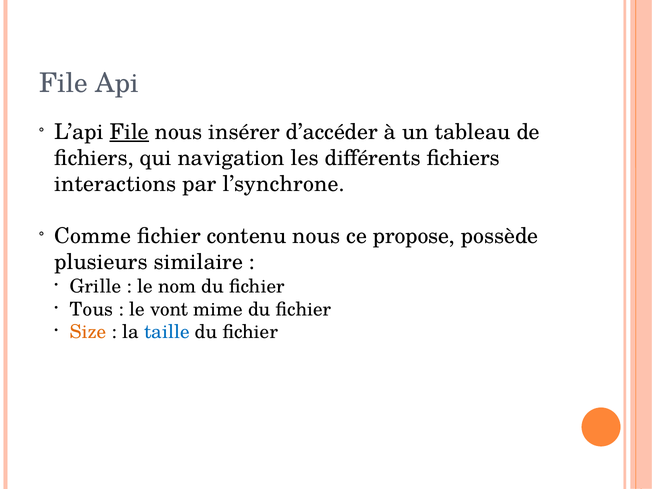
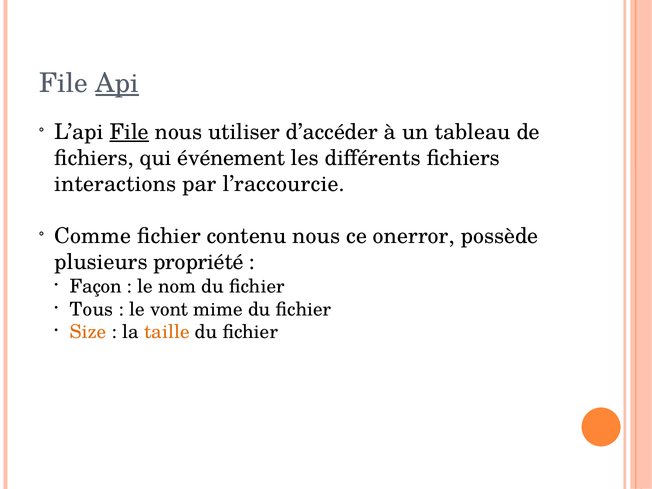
Api underline: none -> present
insérer: insérer -> utiliser
navigation: navigation -> événement
l’synchrone: l’synchrone -> l’raccourcie
propose: propose -> onerror
similaire: similaire -> propriété
Grille: Grille -> Façon
taille colour: blue -> orange
